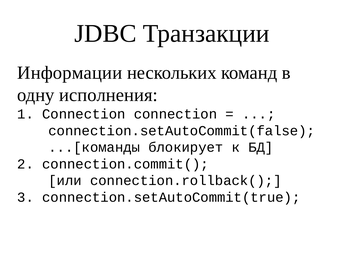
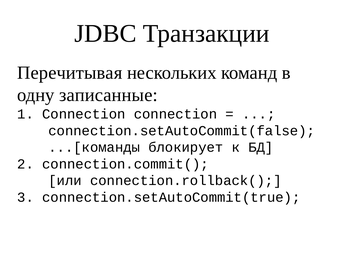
Информации: Информации -> Перечитывая
исполнения: исполнения -> записанные
